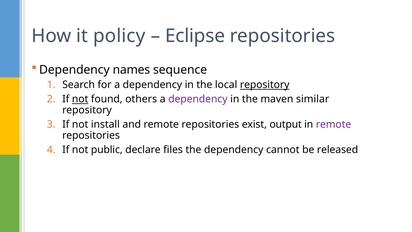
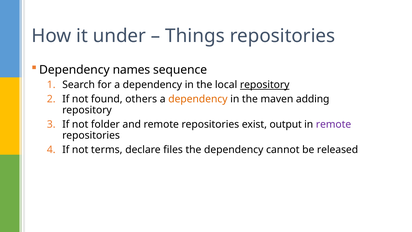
policy: policy -> under
Eclipse: Eclipse -> Things
not at (80, 99) underline: present -> none
dependency at (198, 99) colour: purple -> orange
similar: similar -> adding
install: install -> folder
public: public -> terms
